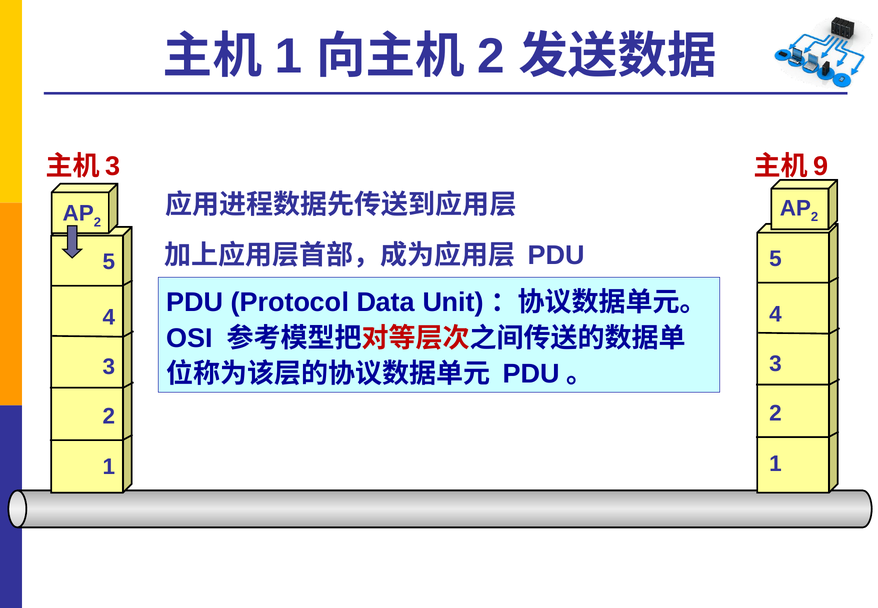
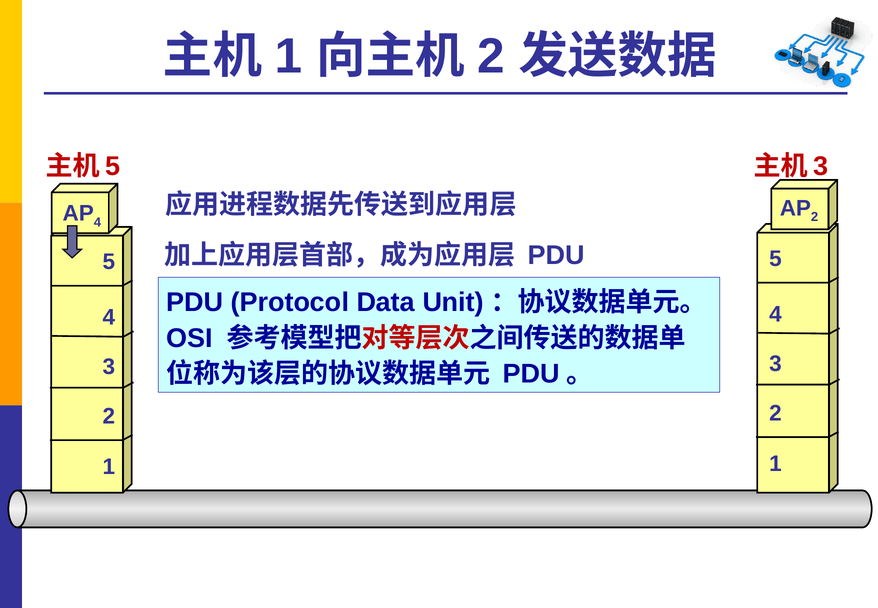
3 at (113, 166): 3 -> 5
9 at (821, 166): 9 -> 3
2 at (97, 222): 2 -> 4
